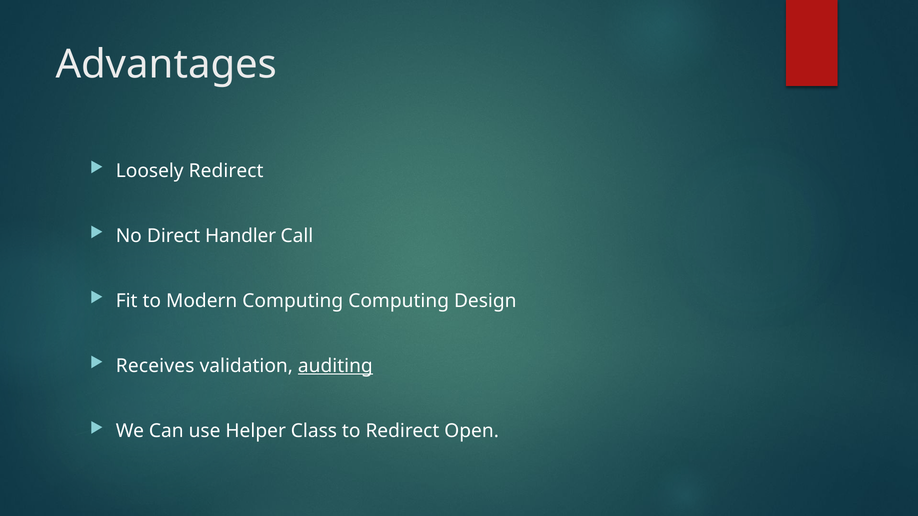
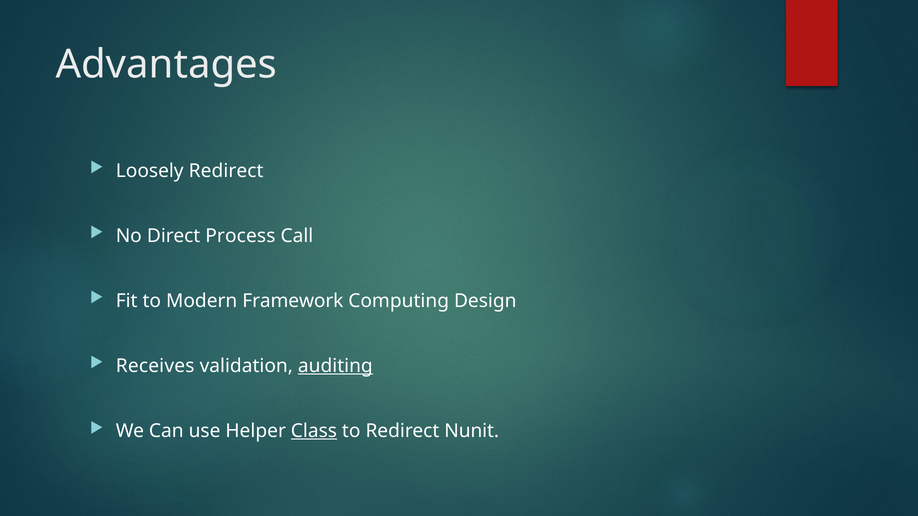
Handler: Handler -> Process
Modern Computing: Computing -> Framework
Class underline: none -> present
Open: Open -> Nunit
